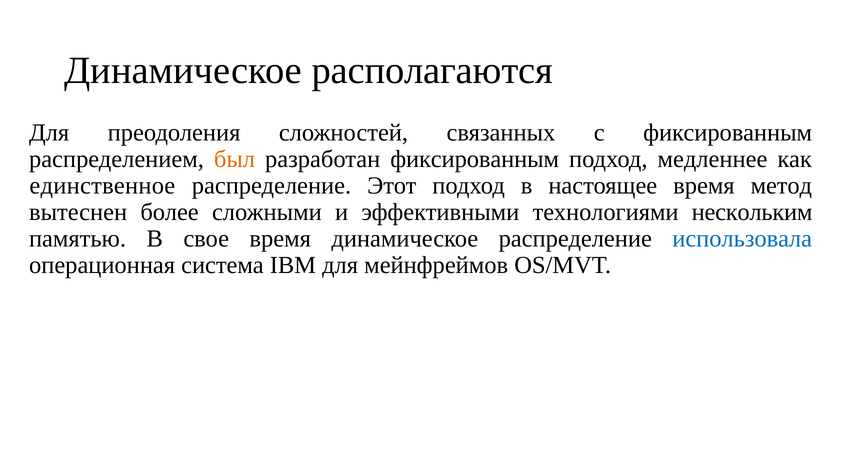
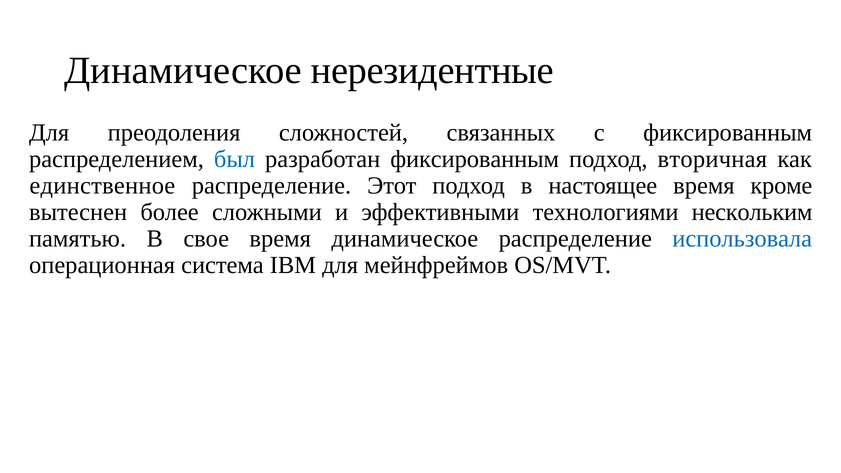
располагаются: располагаются -> нерезидентные
был colour: orange -> blue
медленнее: медленнее -> вторичная
метод: метод -> кроме
